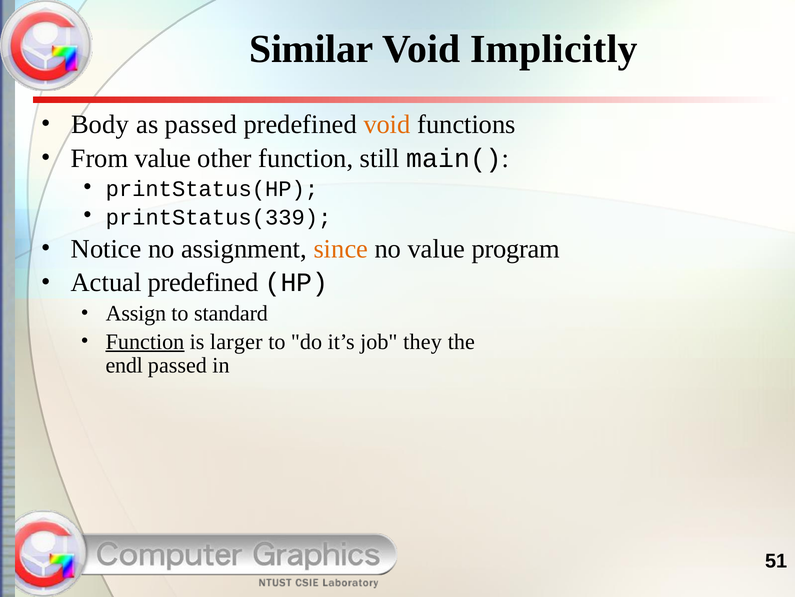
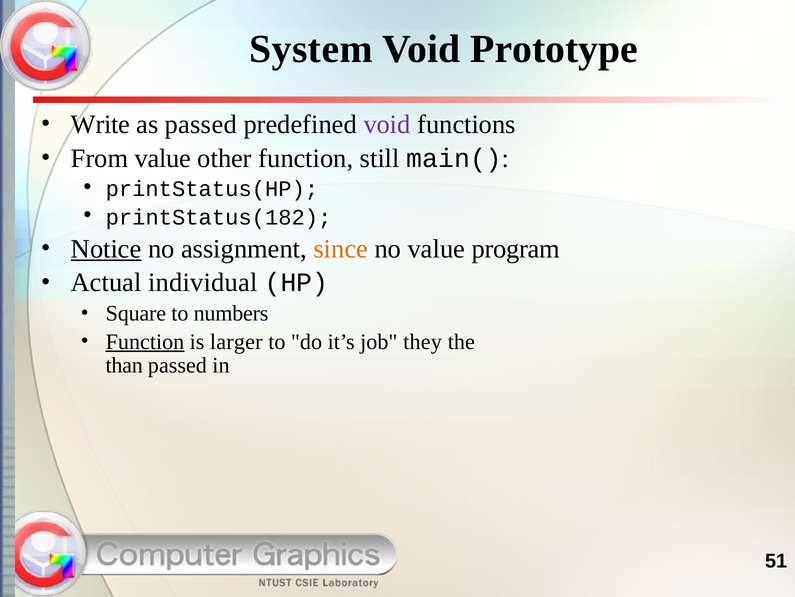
Similar: Similar -> System
Implicitly: Implicitly -> Prototype
Body: Body -> Write
void at (387, 124) colour: orange -> purple
printStatus(339: printStatus(339 -> printStatus(182
Notice underline: none -> present
Actual predefined: predefined -> individual
Assign: Assign -> Square
standard: standard -> numbers
endl: endl -> than
